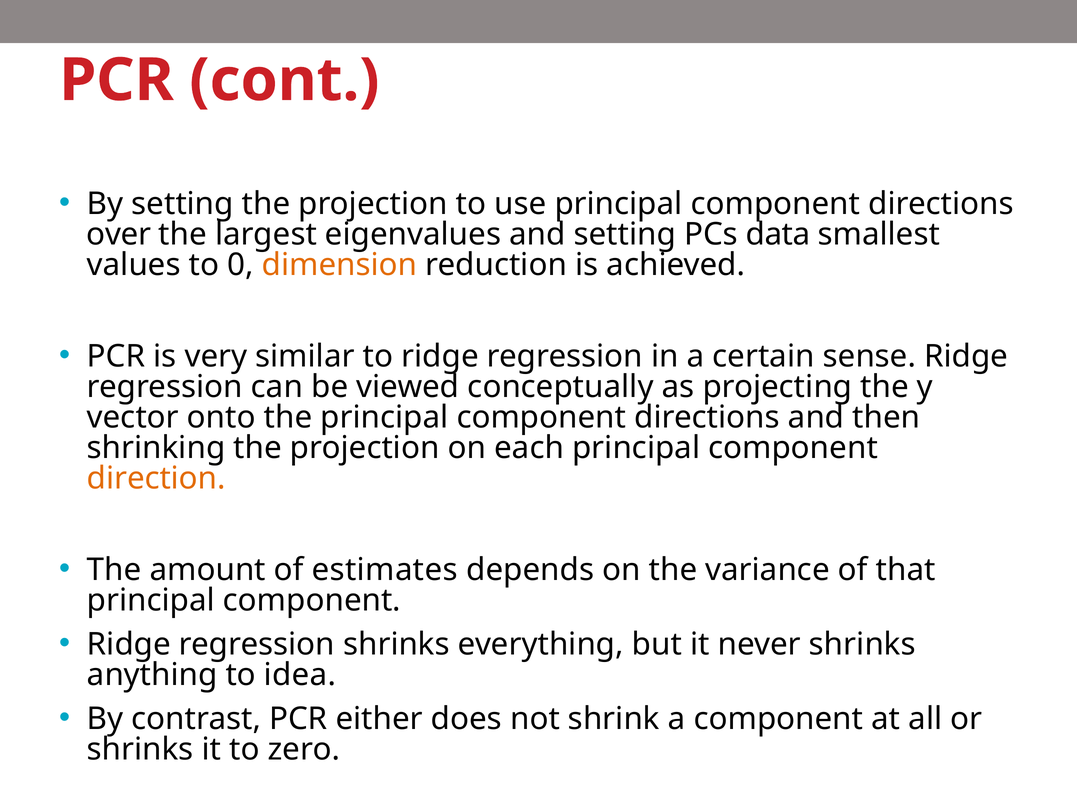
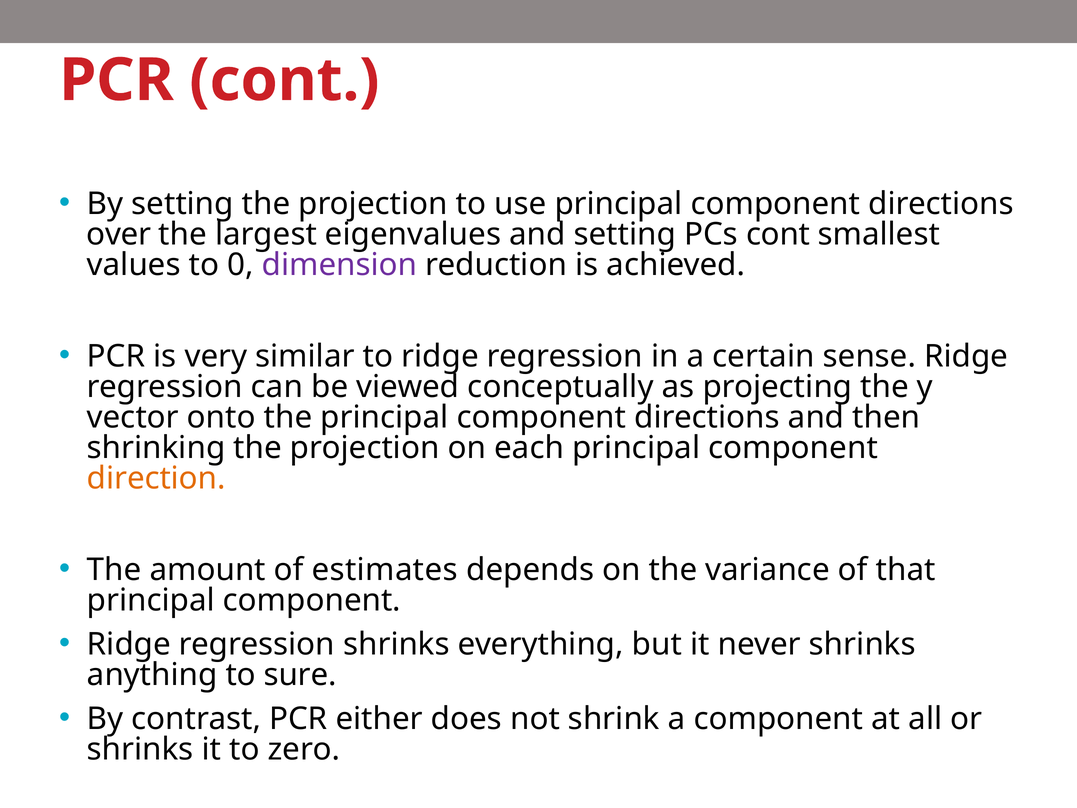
PCs data: data -> cont
dimension colour: orange -> purple
idea: idea -> sure
